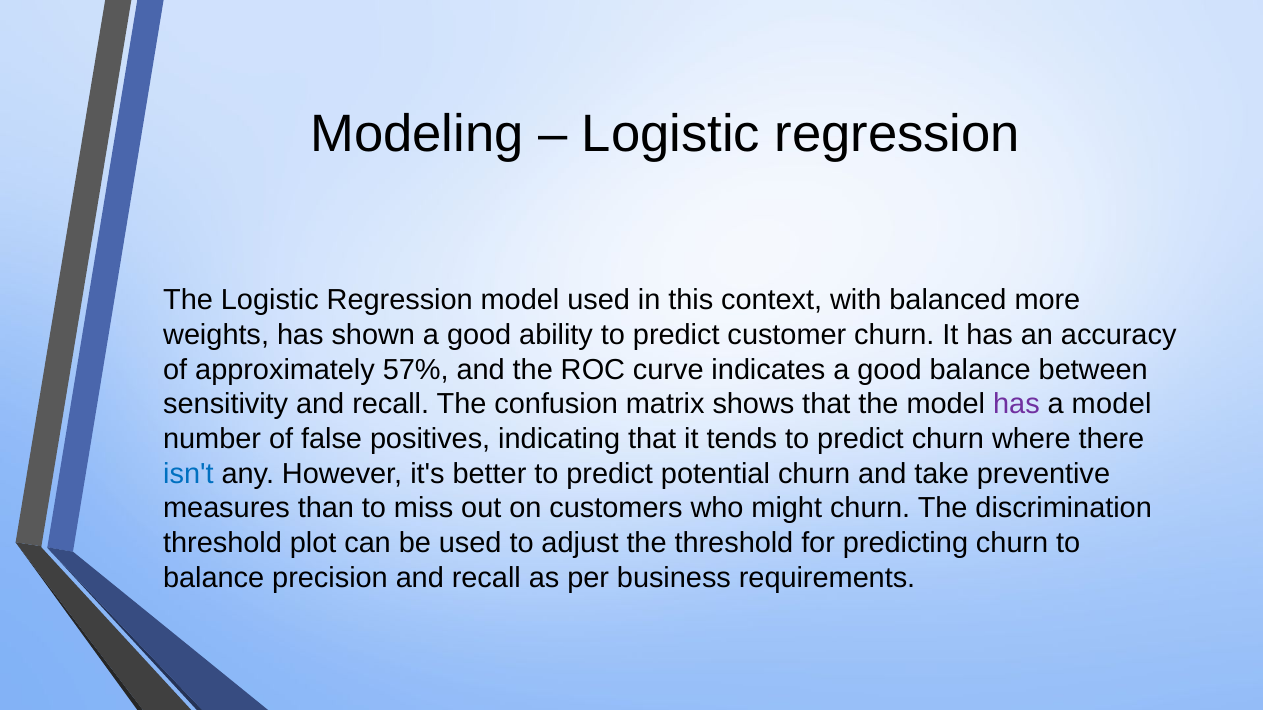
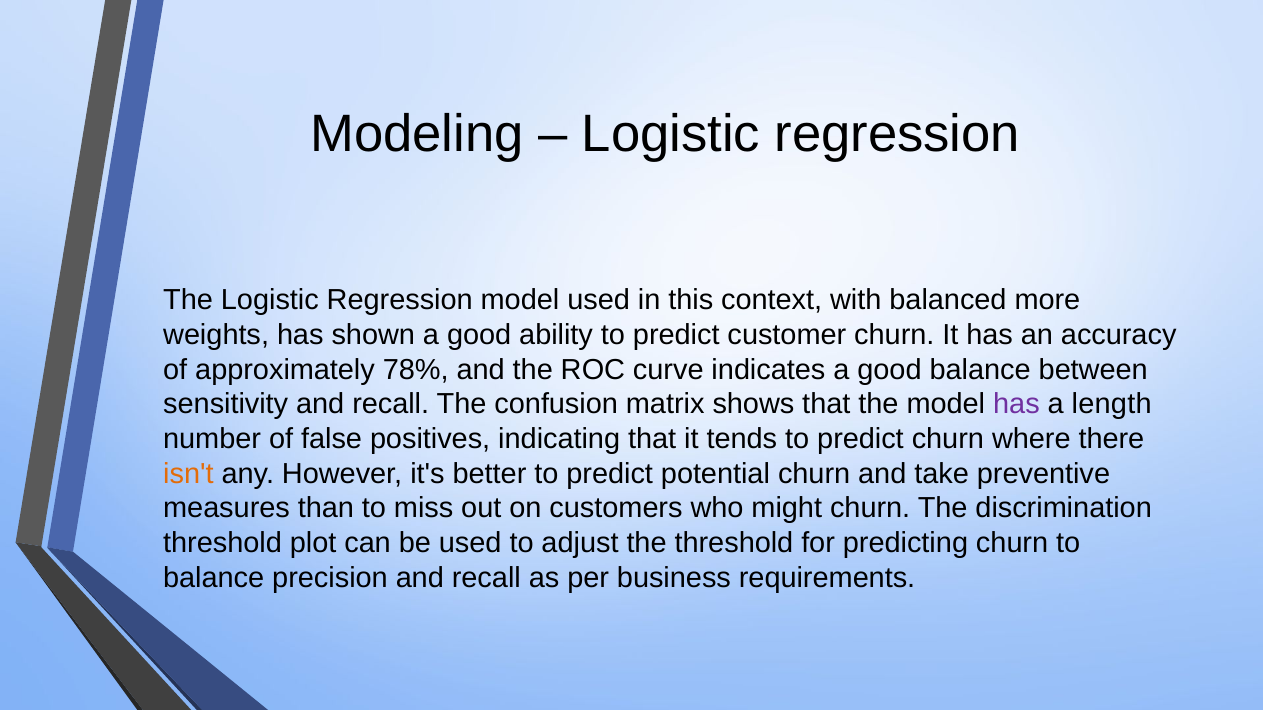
57%: 57% -> 78%
a model: model -> length
isn't colour: blue -> orange
